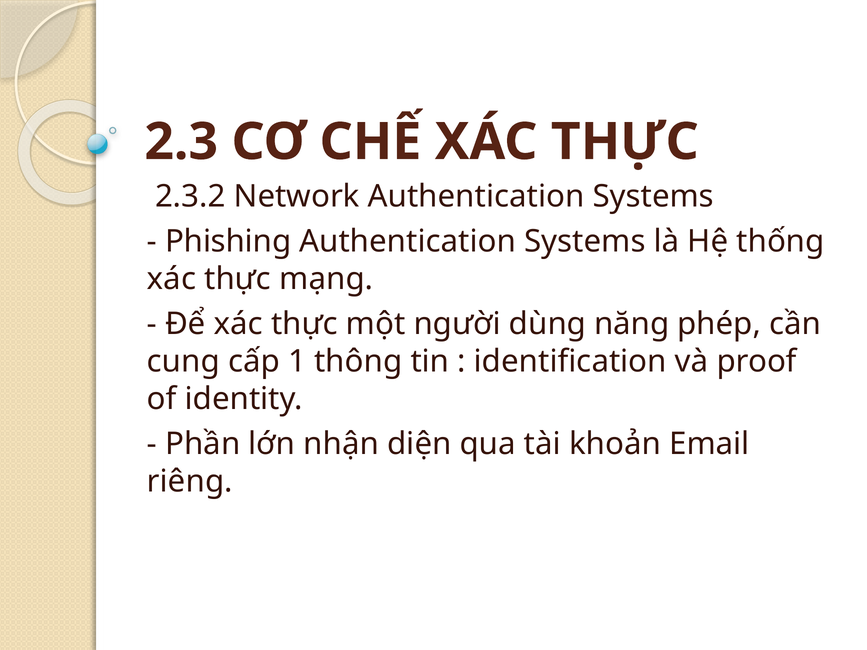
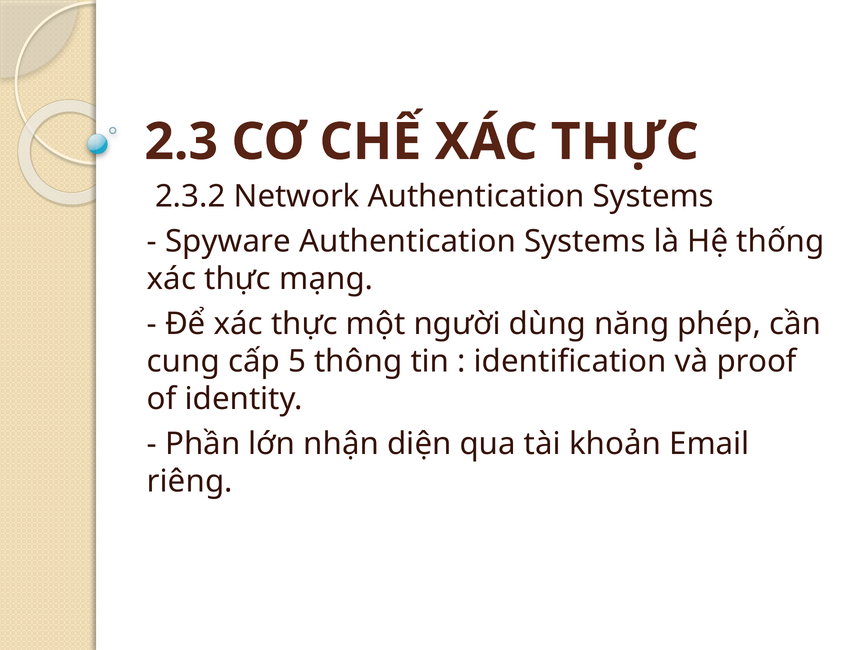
Phishing: Phishing -> Spyware
1: 1 -> 5
